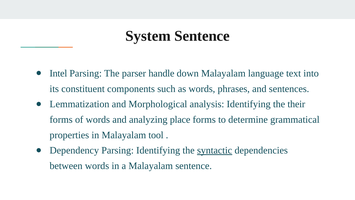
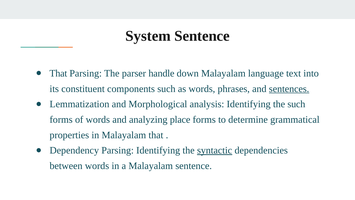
Intel at (58, 73): Intel -> That
sentences underline: none -> present
the their: their -> such
Malayalam tool: tool -> that
